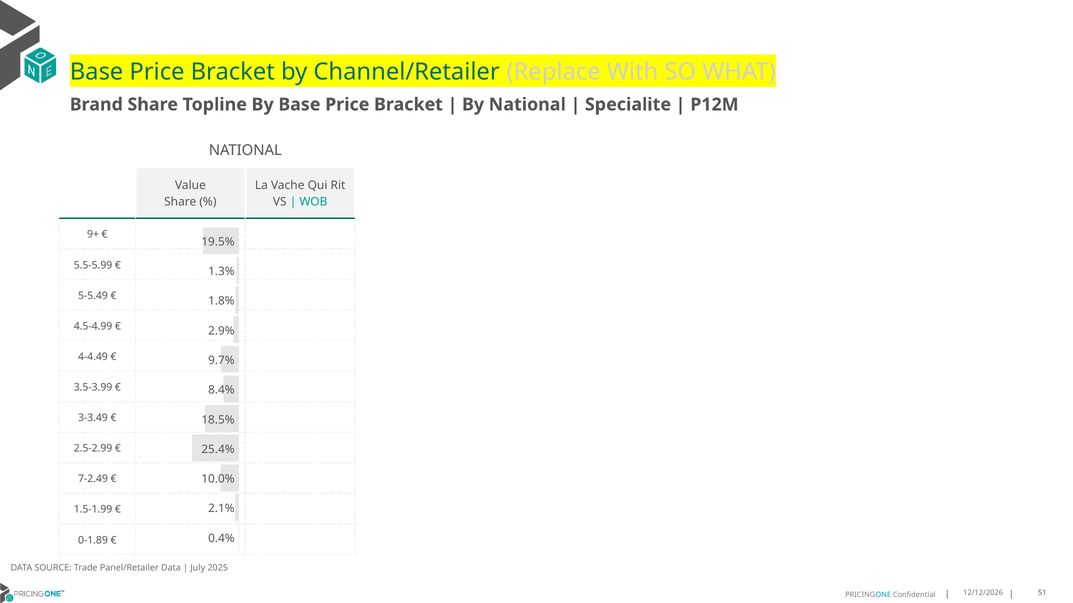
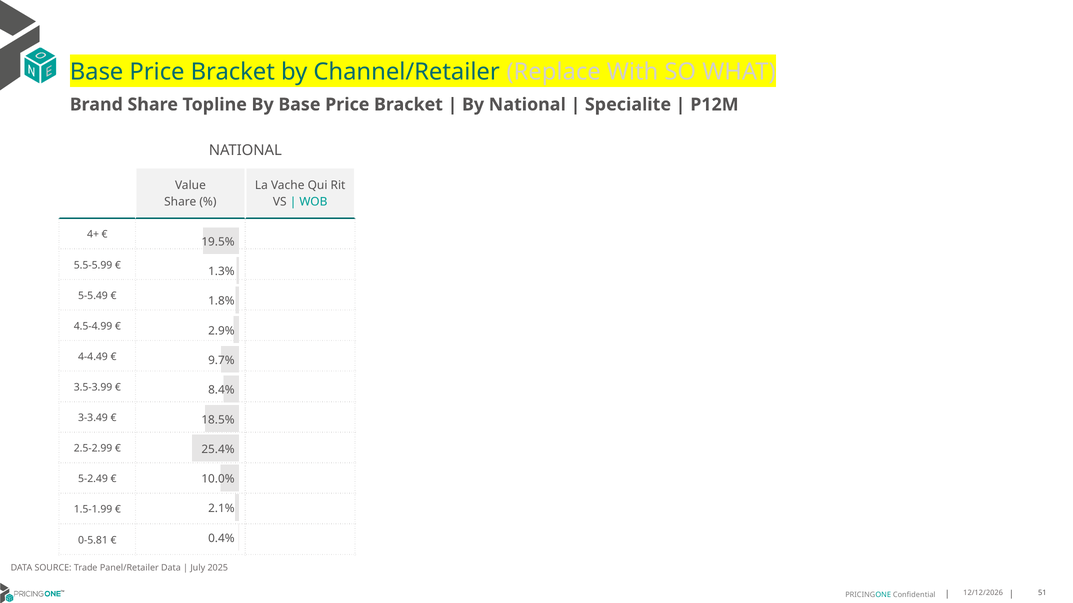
9+: 9+ -> 4+
7-2.49: 7-2.49 -> 5-2.49
0-1.89: 0-1.89 -> 0-5.81
